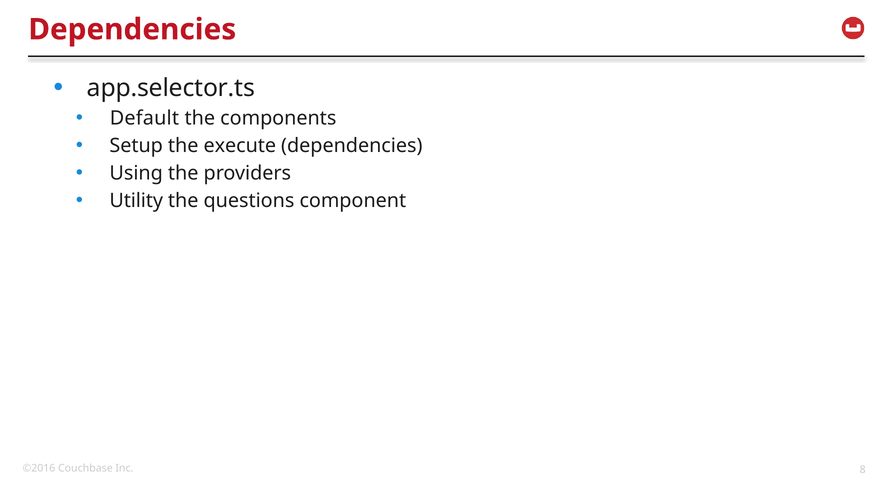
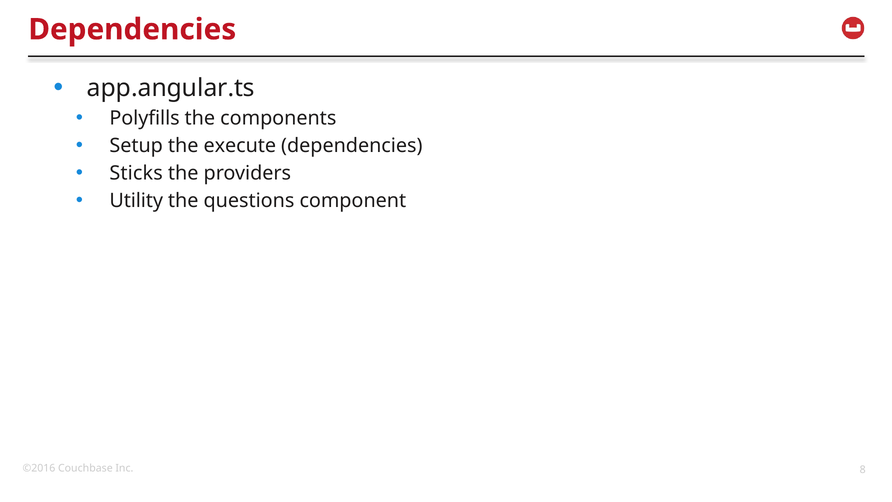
app.selector.ts: app.selector.ts -> app.angular.ts
Default: Default -> Polyfills
Using: Using -> Sticks
